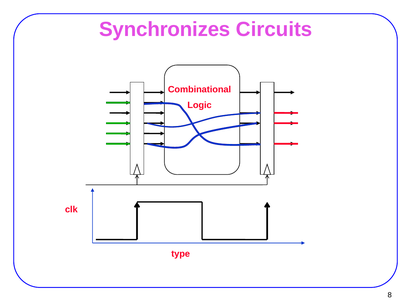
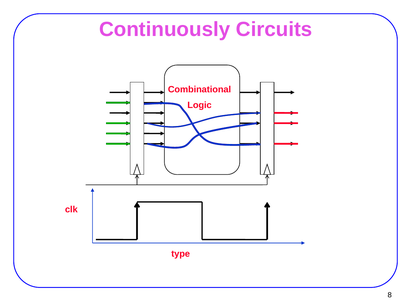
Synchronizes: Synchronizes -> Continuously
